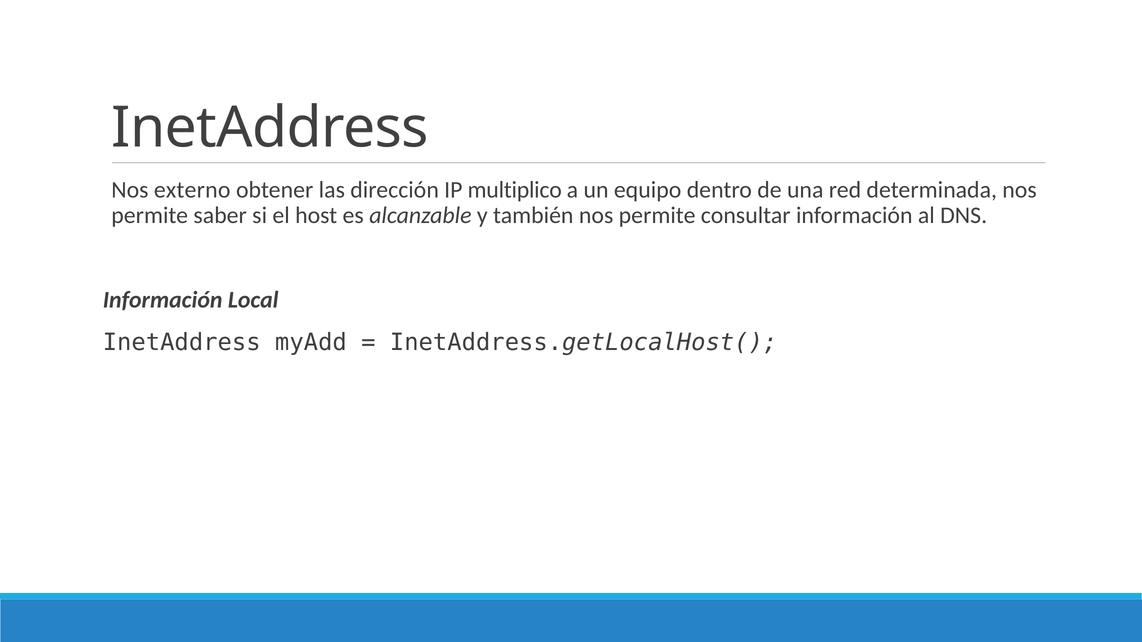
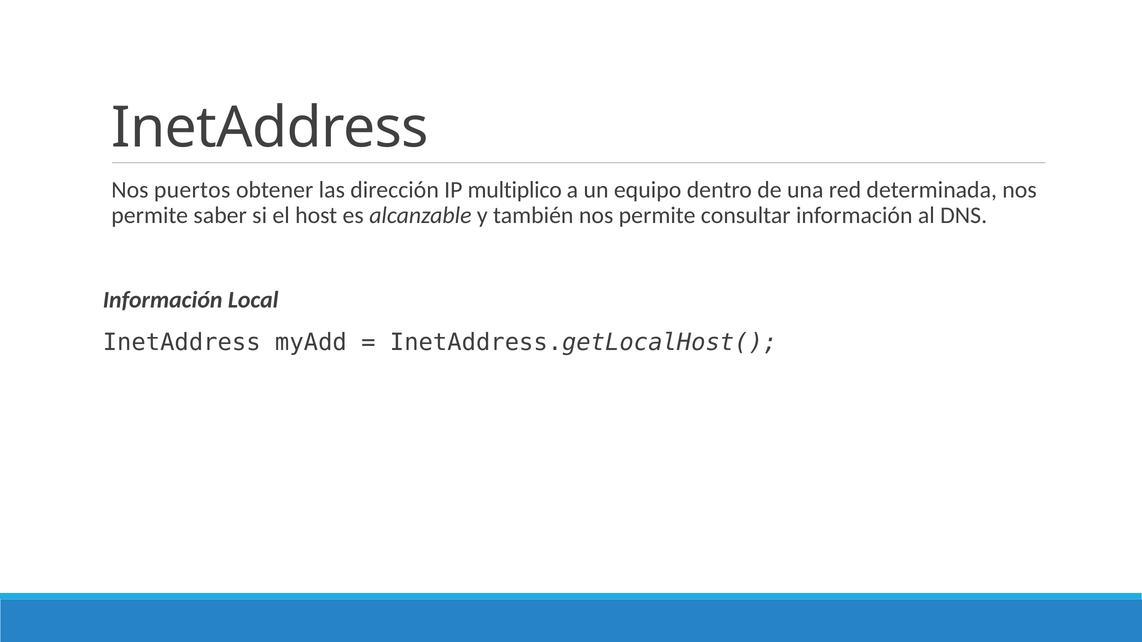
externo: externo -> puertos
